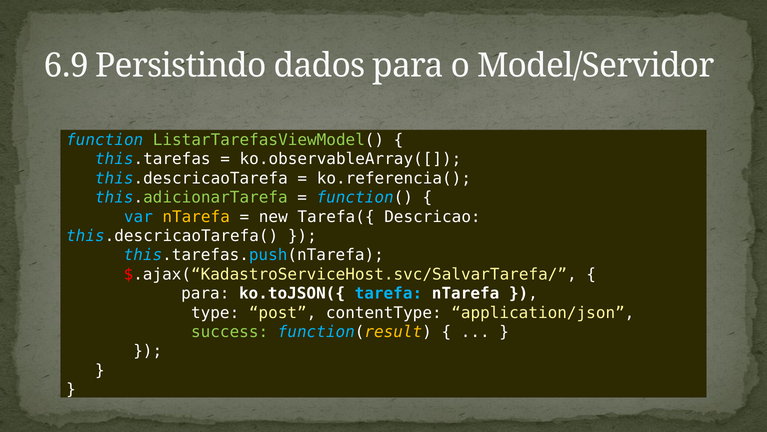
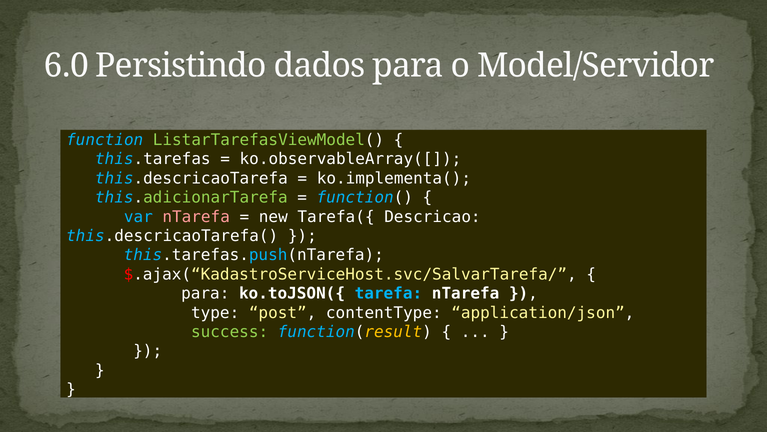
6.9: 6.9 -> 6.0
ko.referencia(: ko.referencia( -> ko.implementa(
nTarefa at (196, 216) colour: yellow -> pink
